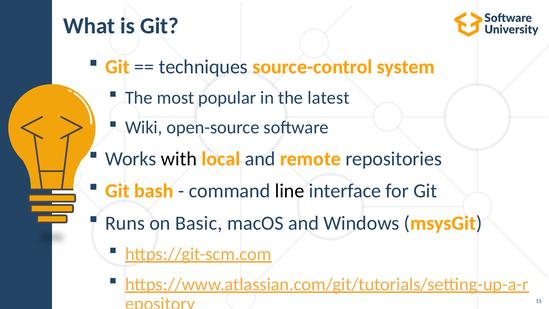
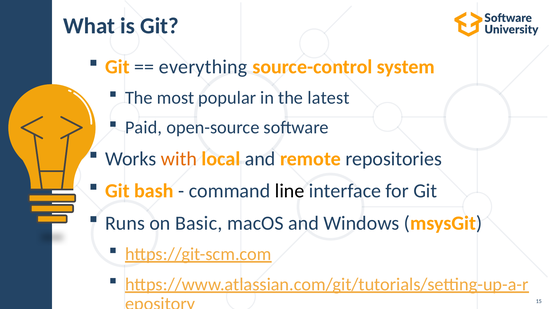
techniques: techniques -> everything
Wiki: Wiki -> Paid
with colour: black -> orange
